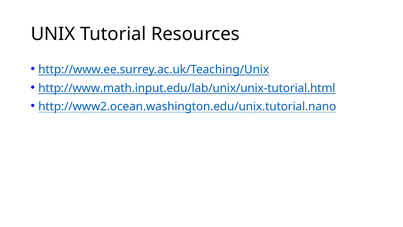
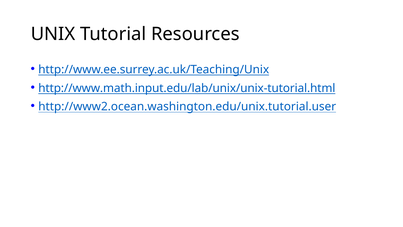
http://www2.ocean.washington.edu/unix.tutorial.nano: http://www2.ocean.washington.edu/unix.tutorial.nano -> http://www2.ocean.washington.edu/unix.tutorial.user
